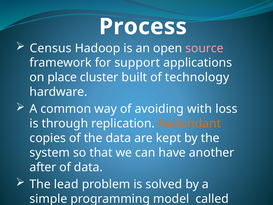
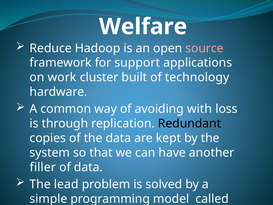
Process: Process -> Welfare
Census: Census -> Reduce
place: place -> work
Redundant colour: orange -> black
after: after -> filler
